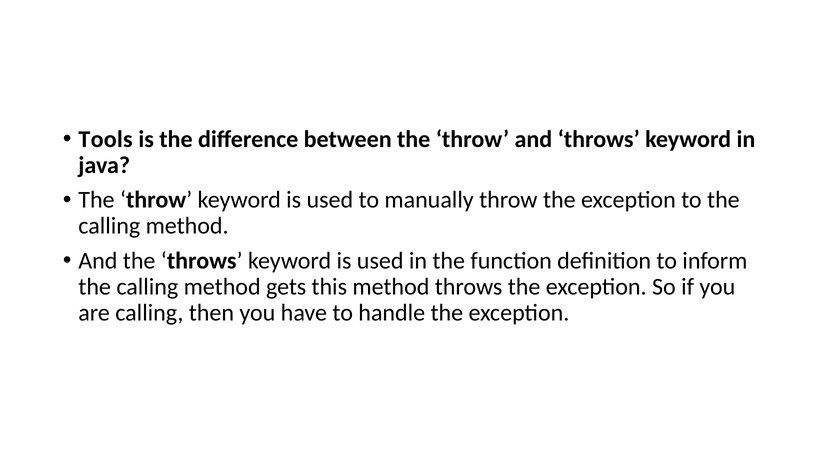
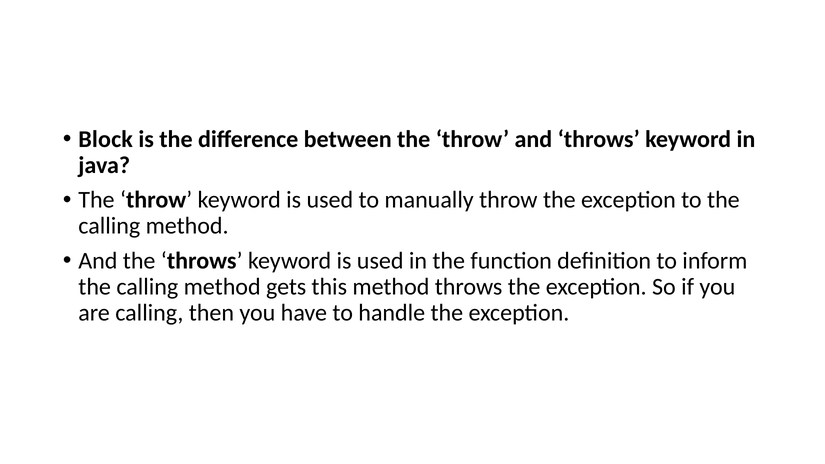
Tools: Tools -> Block
